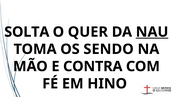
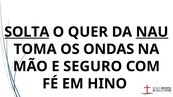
SOLTA underline: none -> present
SENDO: SENDO -> ONDAS
CONTRA: CONTRA -> SEGURO
